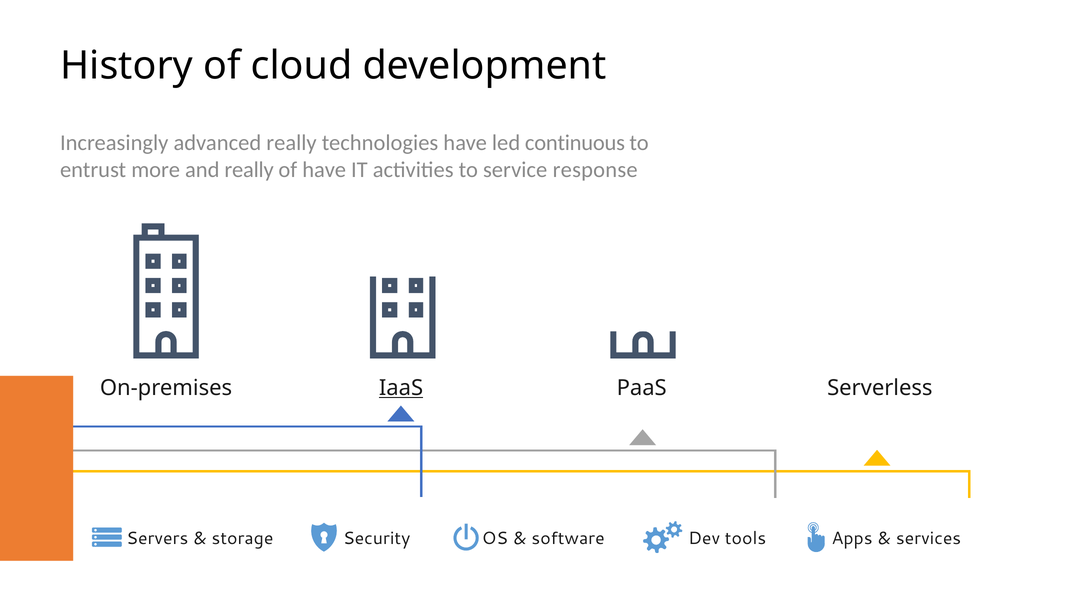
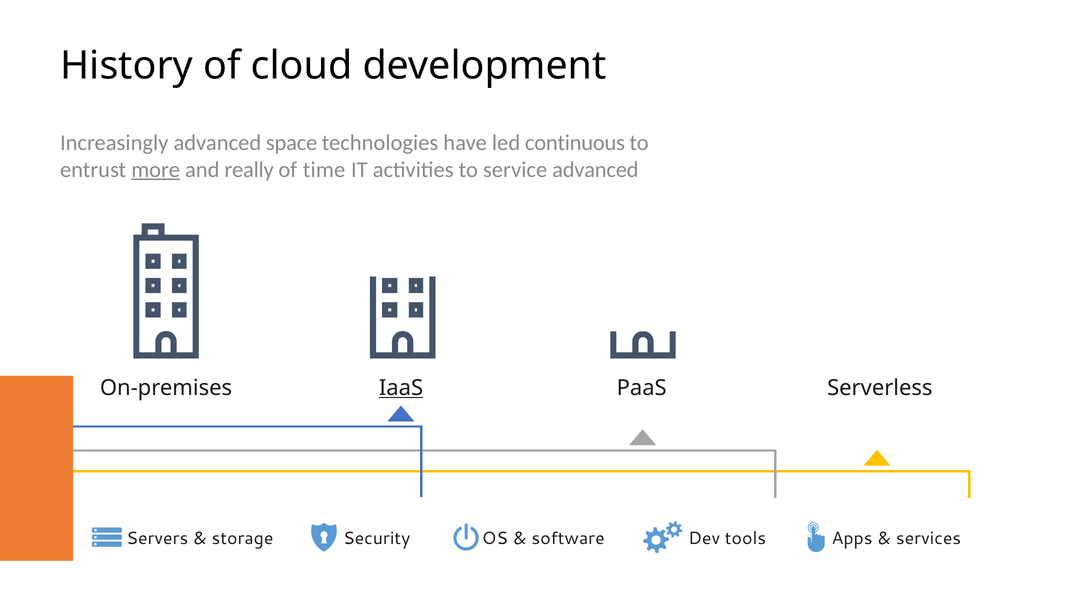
advanced really: really -> space
more underline: none -> present
of have: have -> time
service response: response -> advanced
